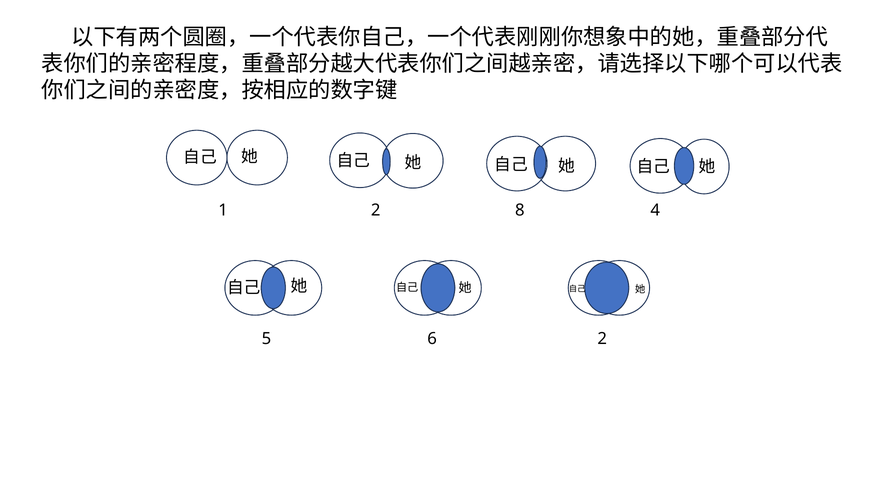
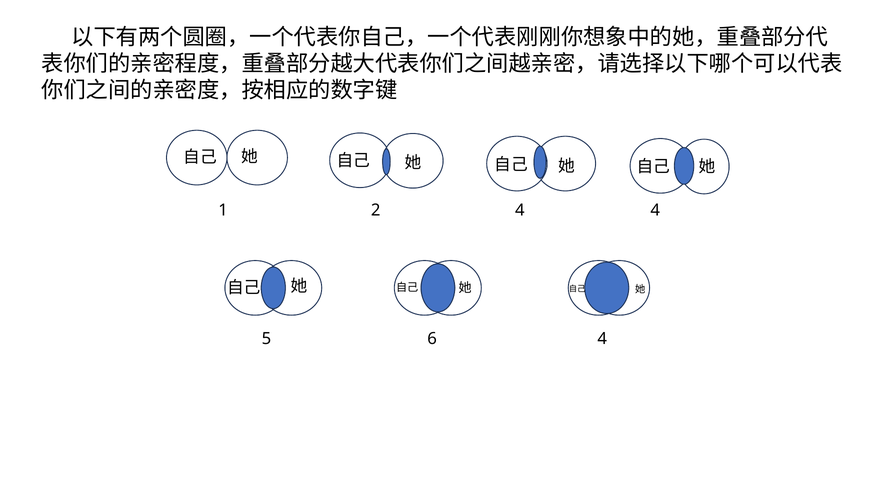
2 8: 8 -> 4
6 2: 2 -> 4
